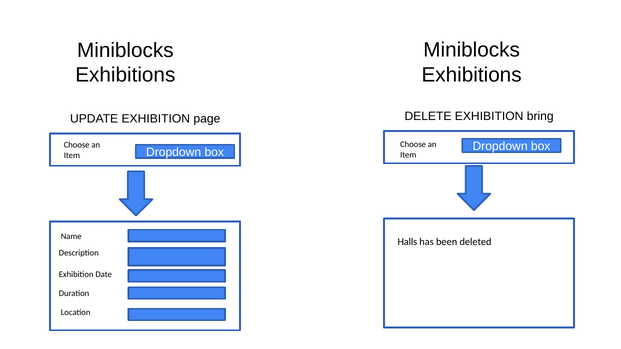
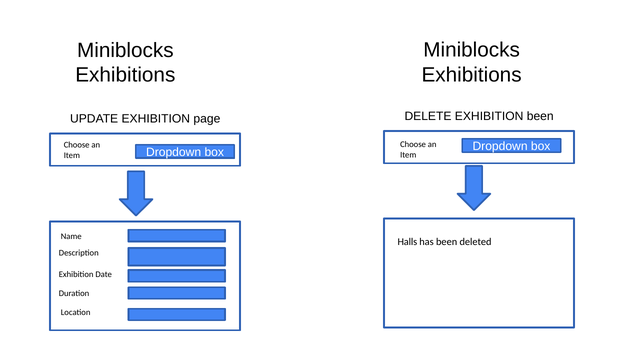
EXHIBITION bring: bring -> been
